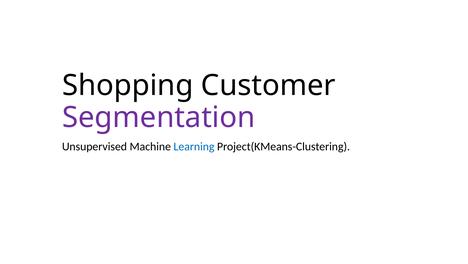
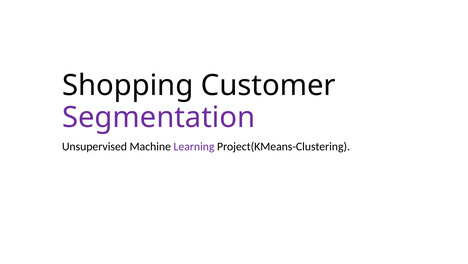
Learning colour: blue -> purple
